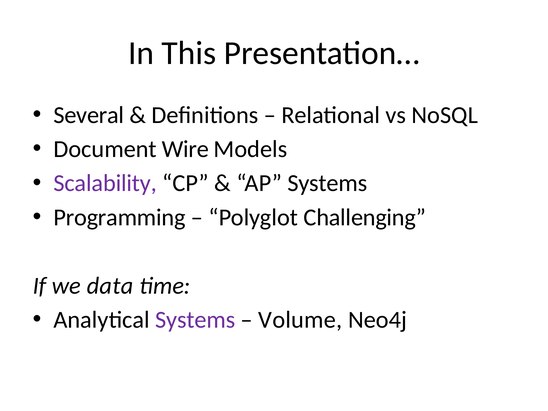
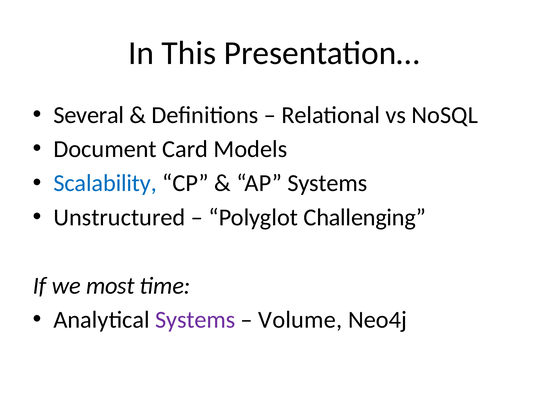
Wire: Wire -> Card
Scalability colour: purple -> blue
Programming: Programming -> Unstructured
data: data -> most
